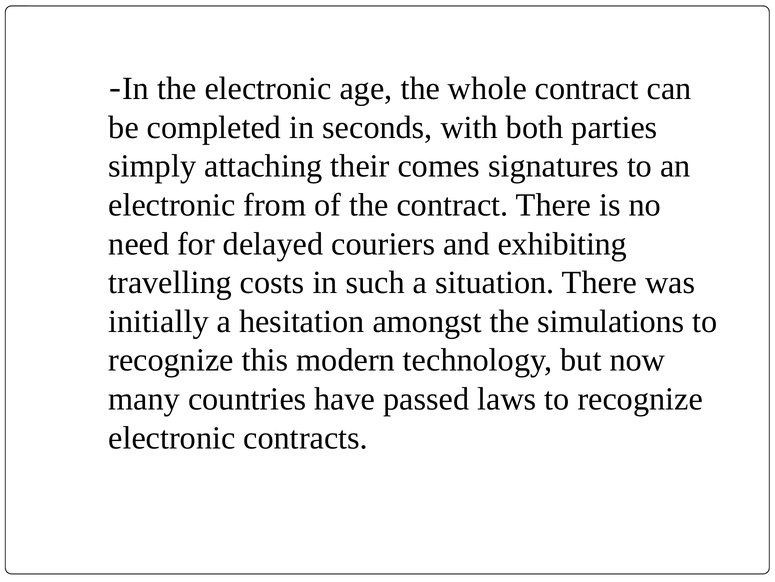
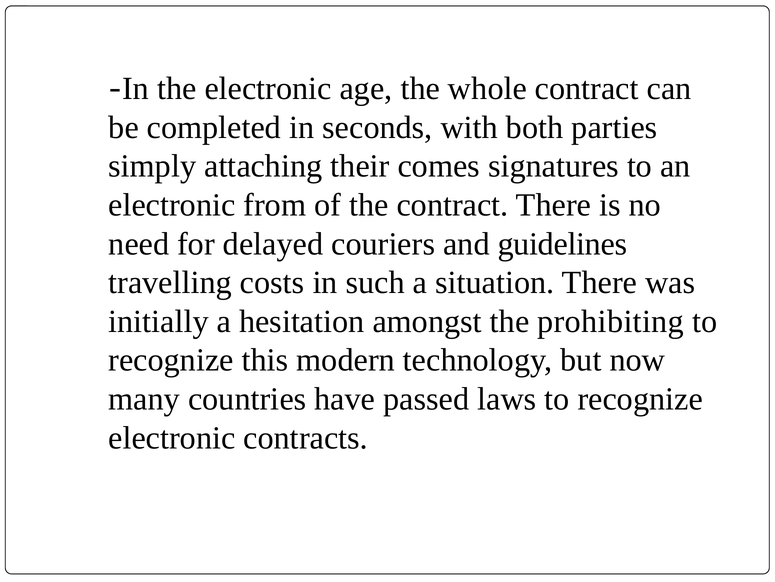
exhibiting: exhibiting -> guidelines
simulations: simulations -> prohibiting
